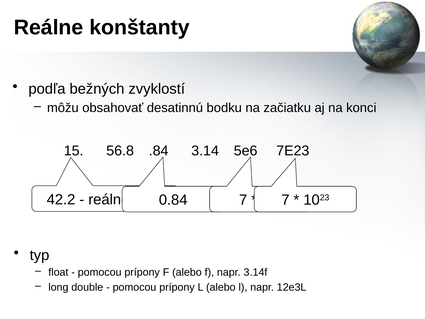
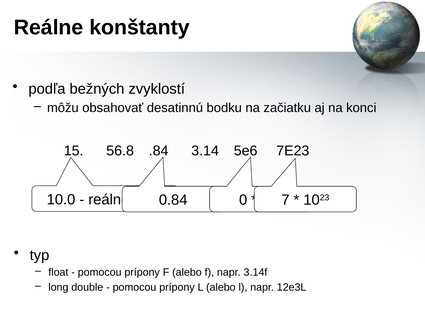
42.2: 42.2 -> 10.0
7: 7 -> 0
